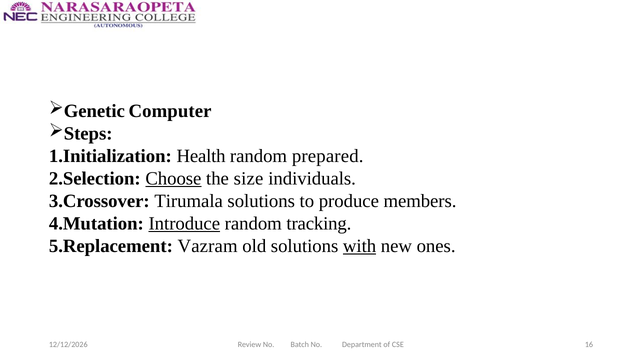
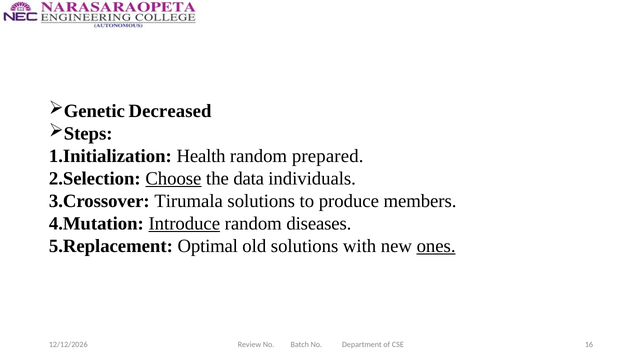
Computer: Computer -> Decreased
size: size -> data
tracking: tracking -> diseases
Vazram: Vazram -> Optimal
with underline: present -> none
ones underline: none -> present
